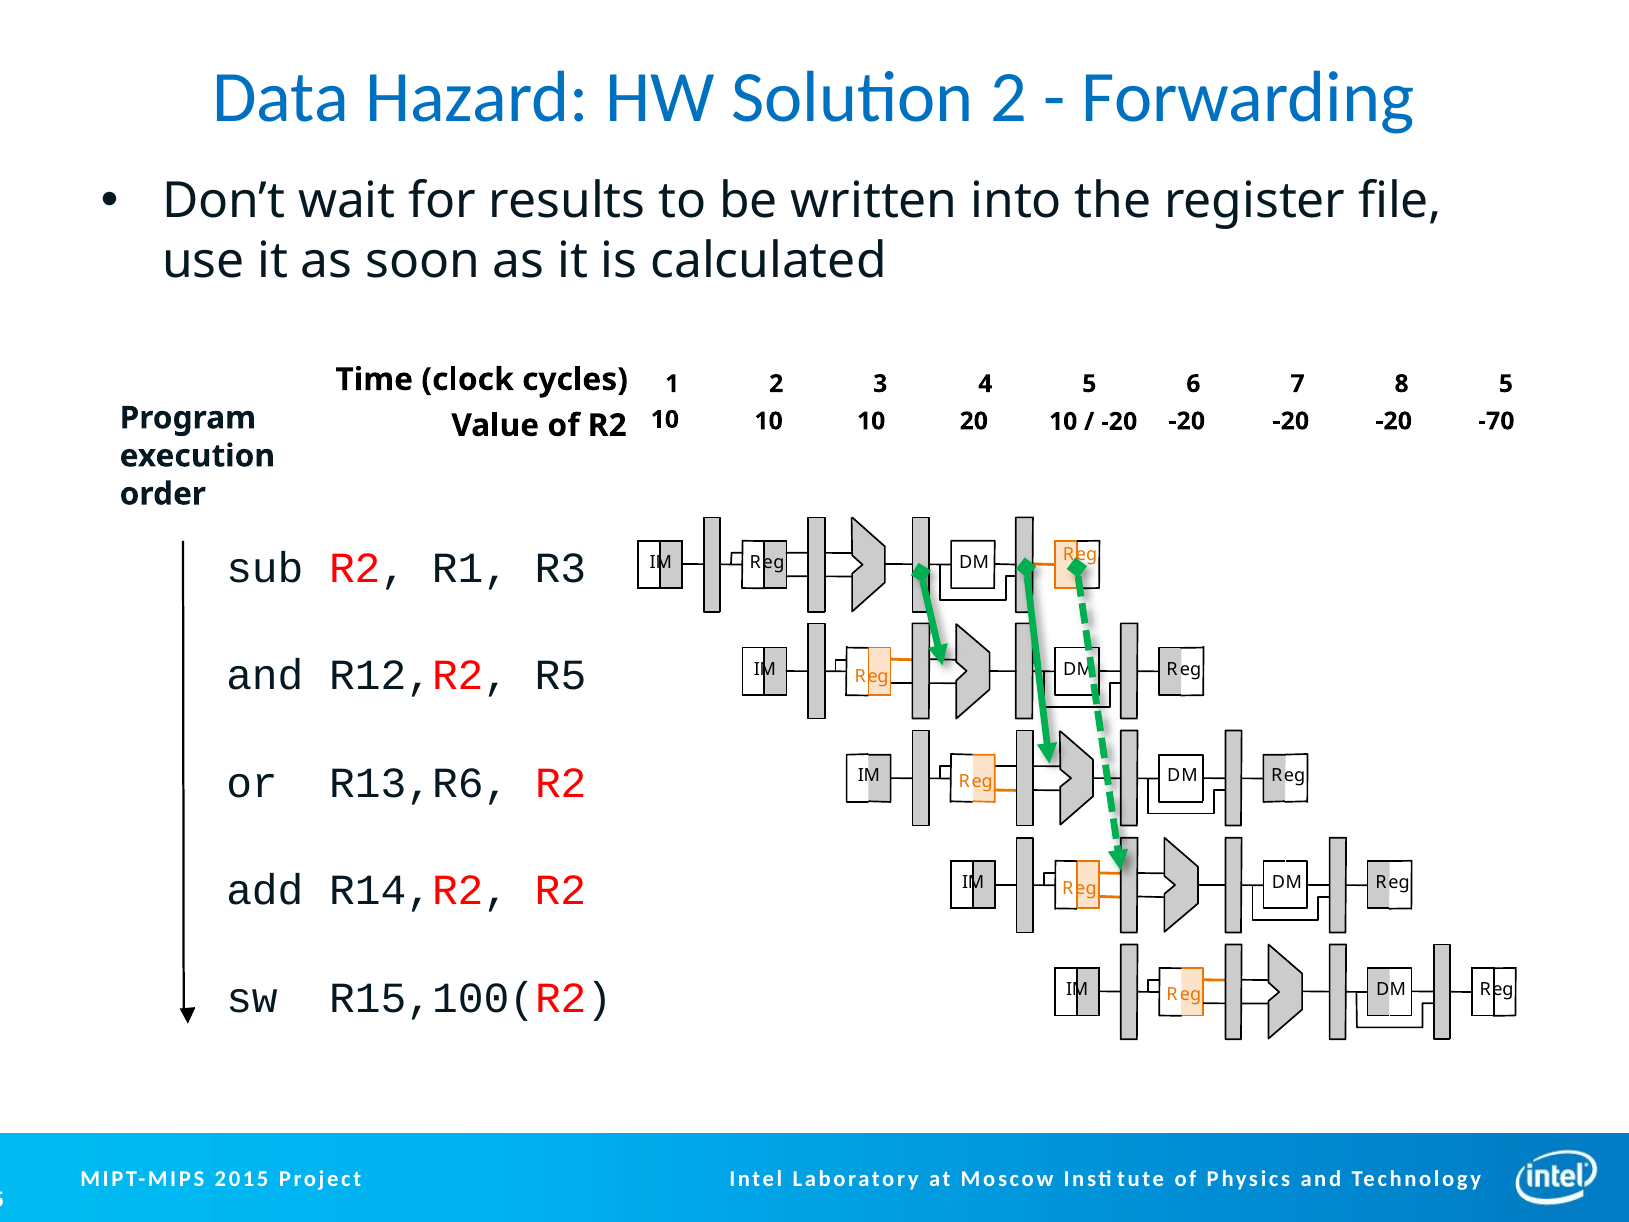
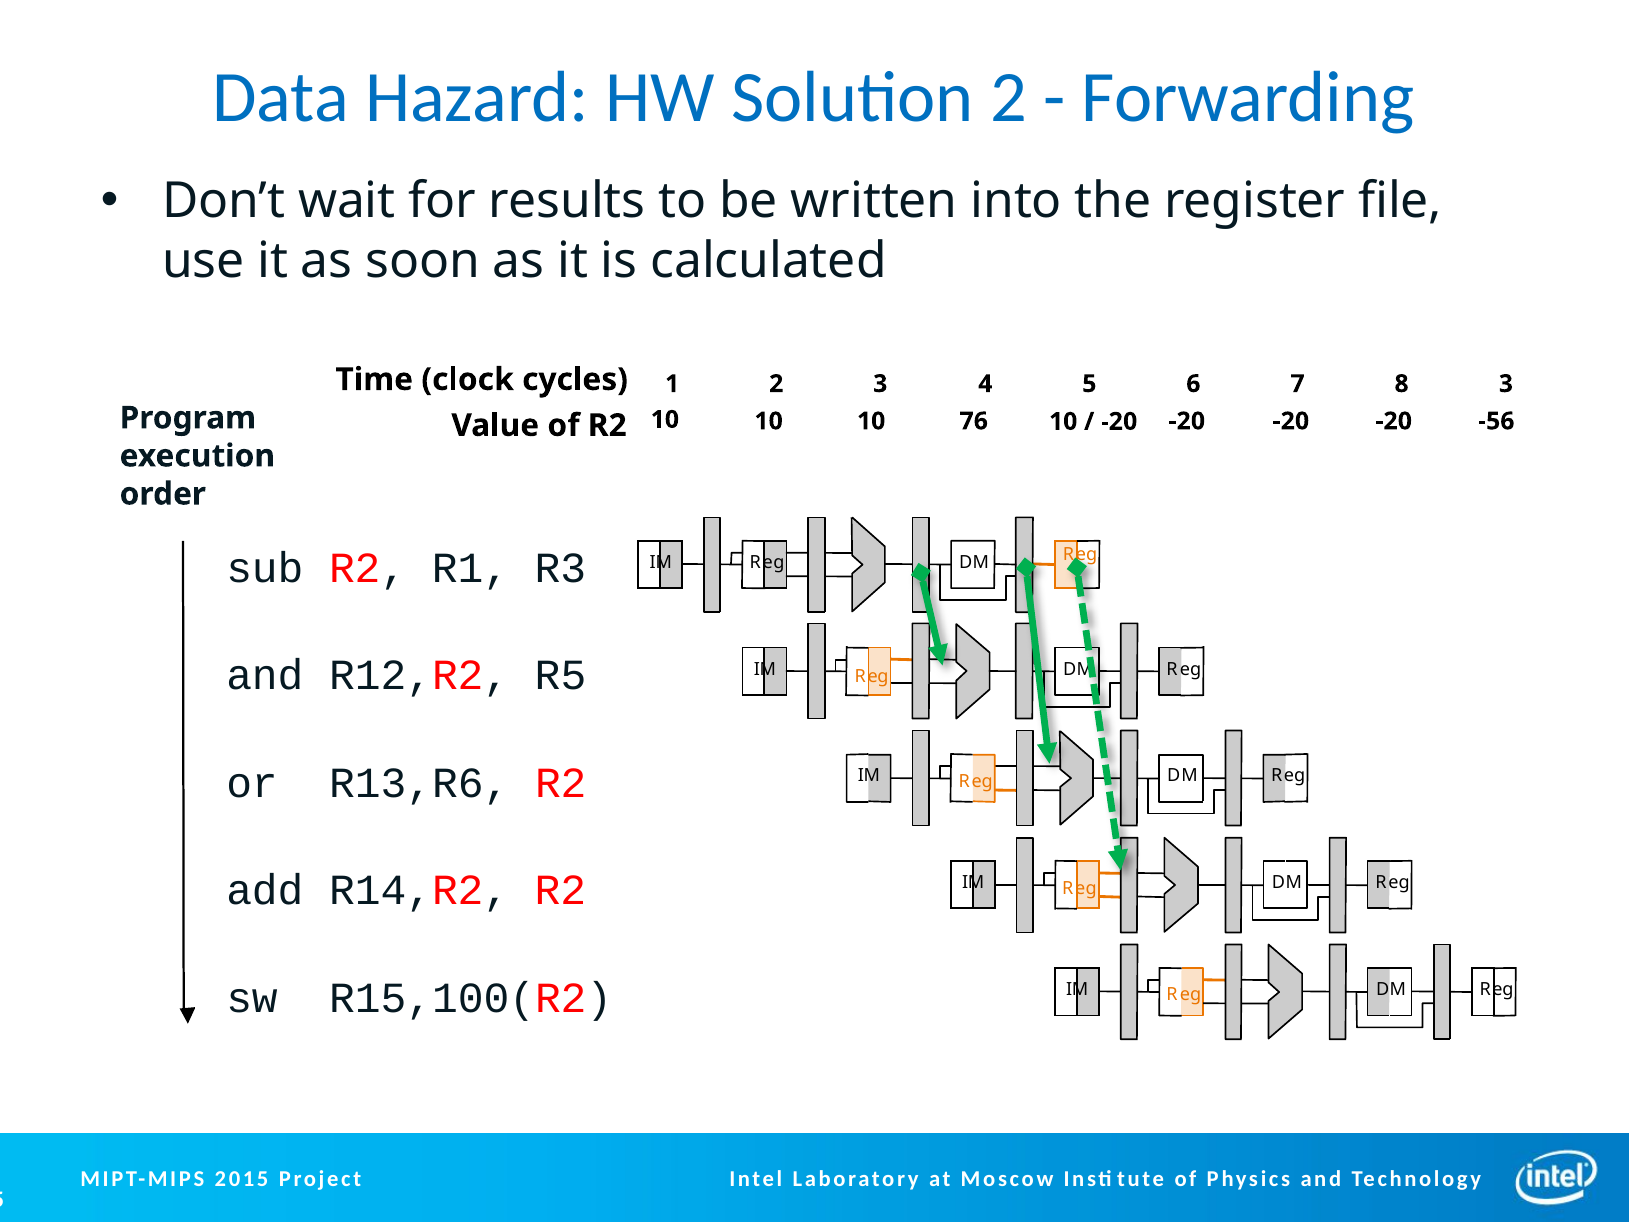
8 5: 5 -> 3
20: 20 -> 76
-70: -70 -> -56
